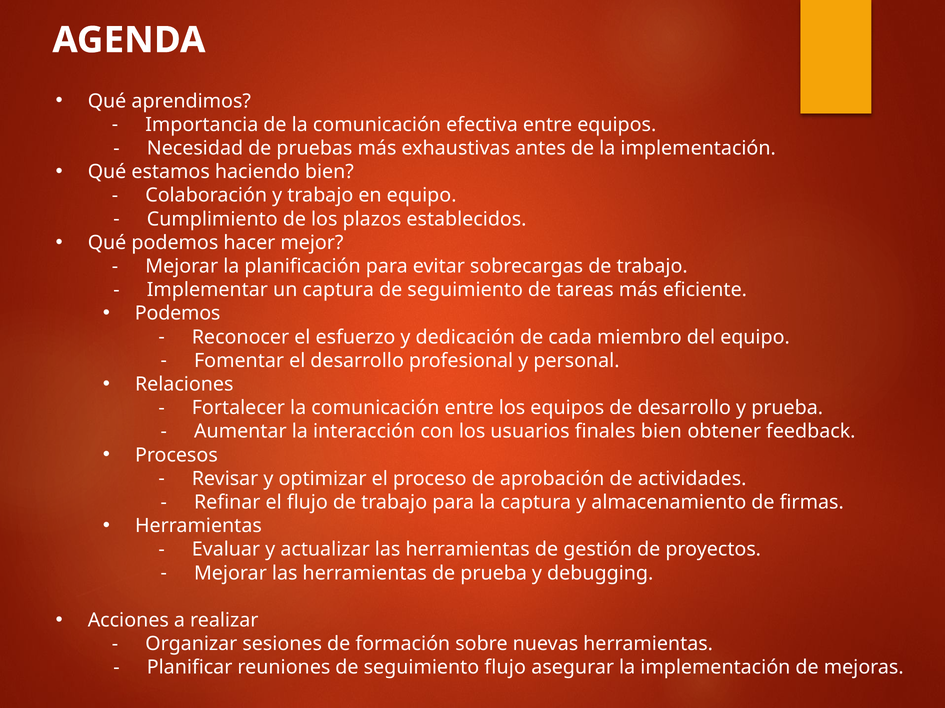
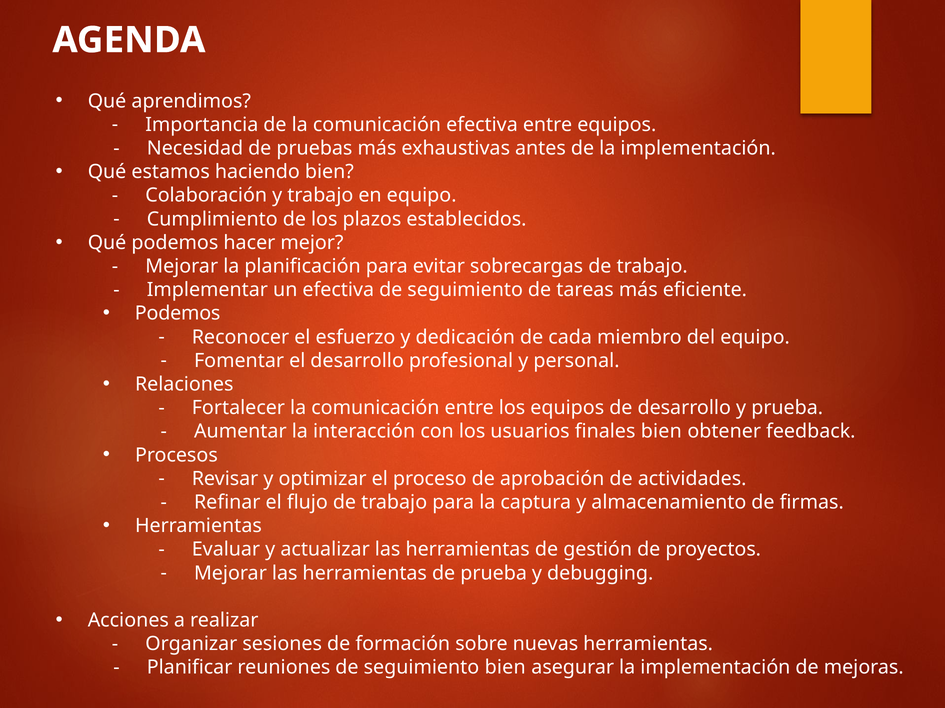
un captura: captura -> efectiva
seguimiento flujo: flujo -> bien
